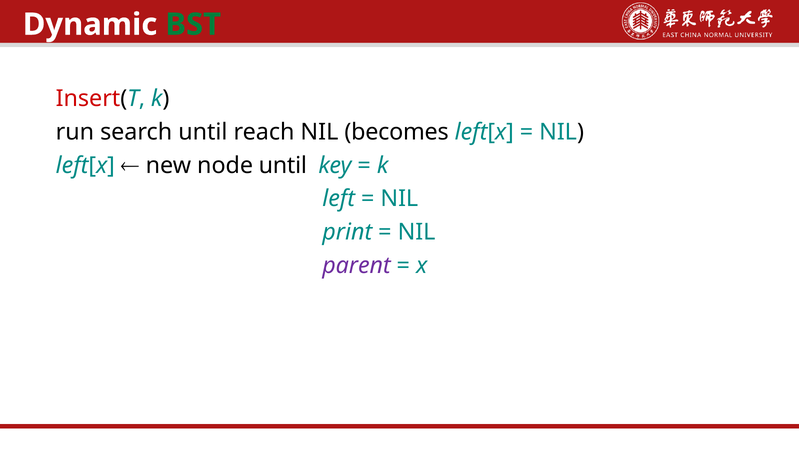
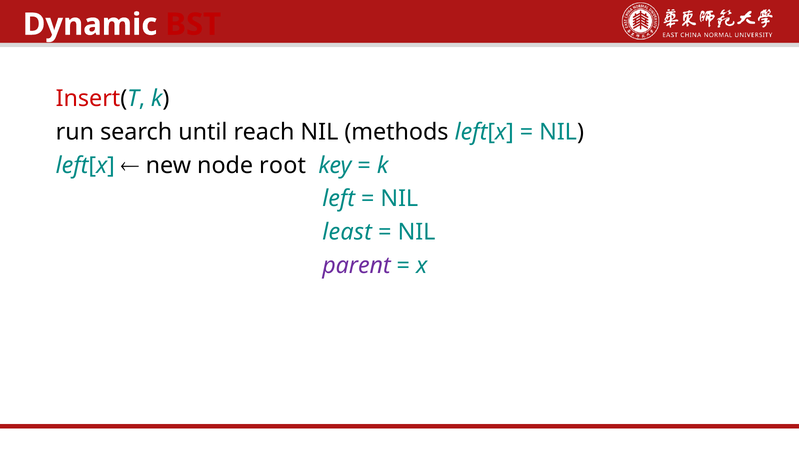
BST colour: green -> red
becomes: becomes -> methods
node until: until -> root
print: print -> least
